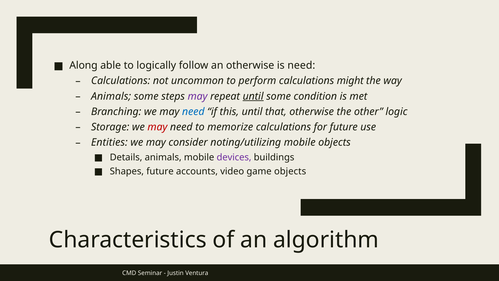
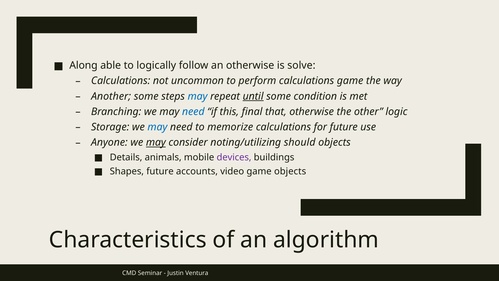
is need: need -> solve
calculations might: might -> game
Animals at (111, 96): Animals -> Another
may at (198, 96) colour: purple -> blue
this until: until -> final
may at (157, 127) colour: red -> blue
Entities: Entities -> Anyone
may at (156, 142) underline: none -> present
noting/utilizing mobile: mobile -> should
